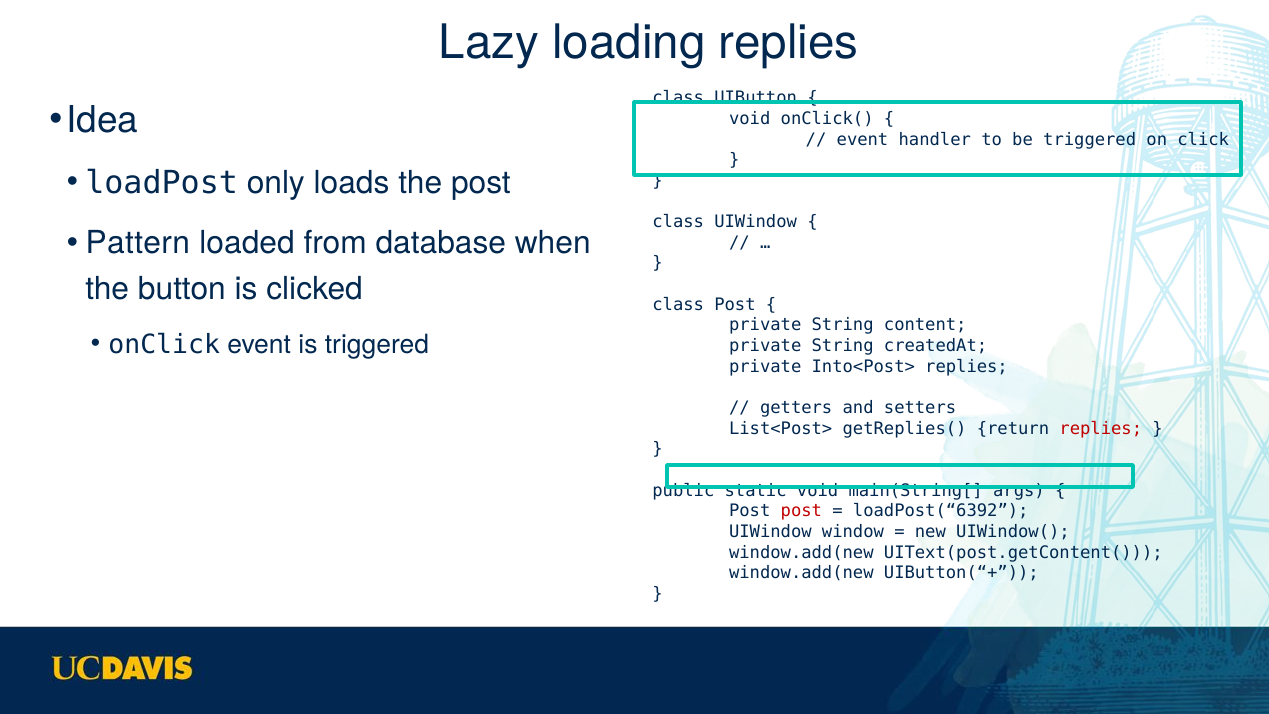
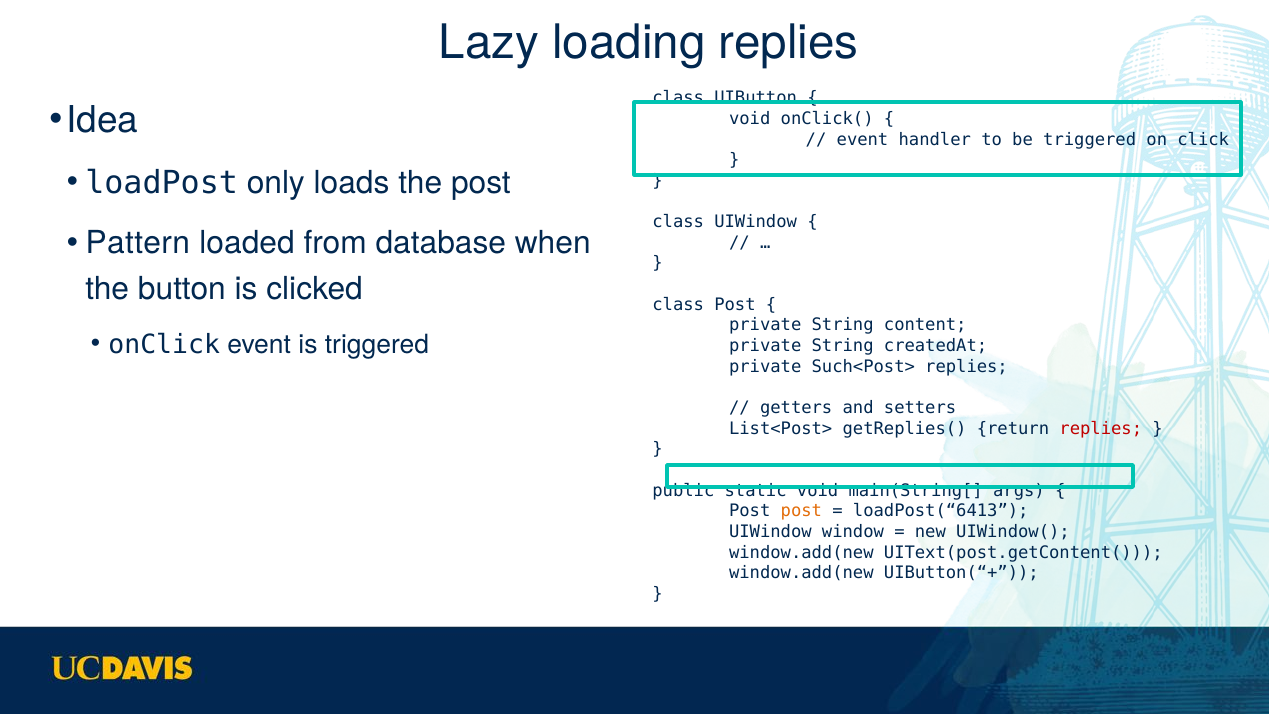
Into<Post>: Into<Post> -> Such<Post>
post at (801, 511) colour: red -> orange
loadPost(“6392: loadPost(“6392 -> loadPost(“6413
